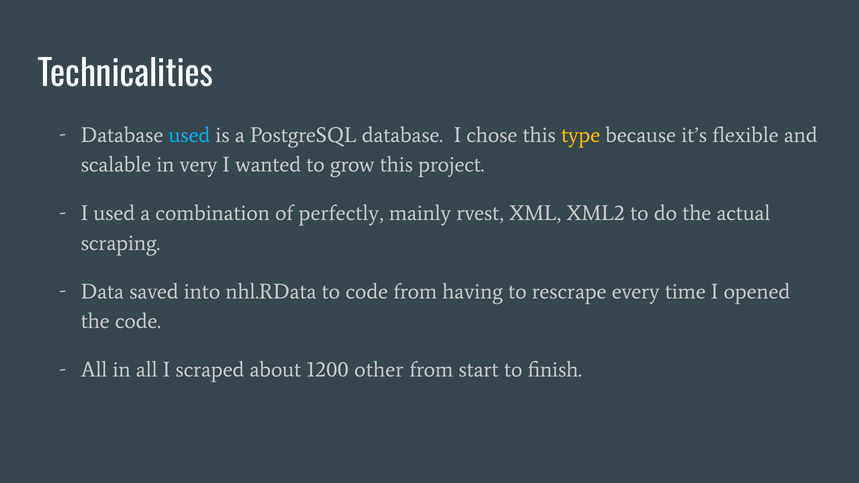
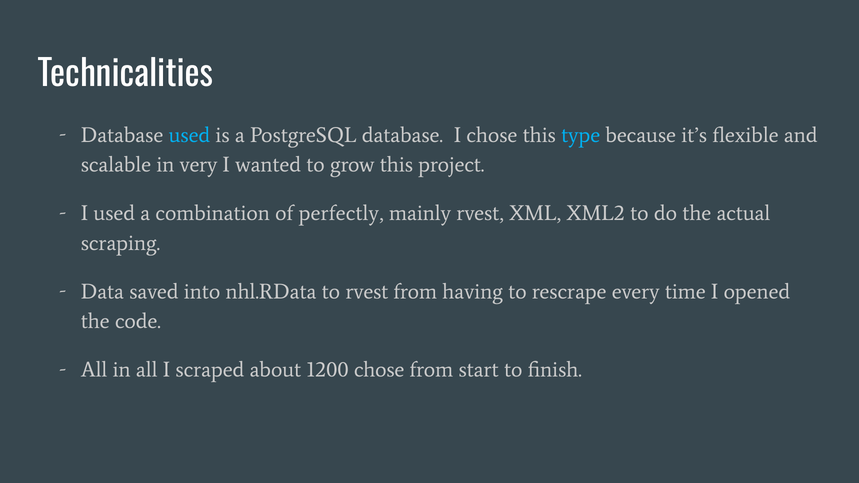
type colour: yellow -> light blue
to code: code -> rvest
1200 other: other -> chose
